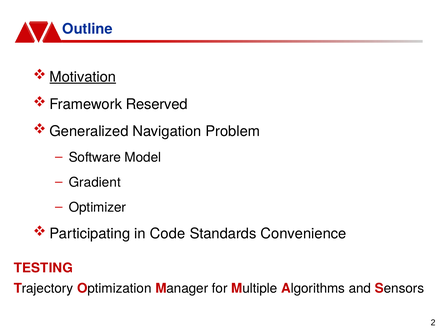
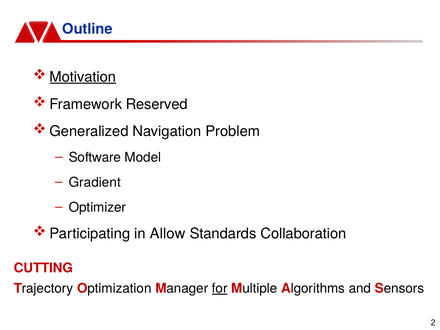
Code: Code -> Allow
Convenience: Convenience -> Collaboration
TESTING: TESTING -> CUTTING
for underline: none -> present
